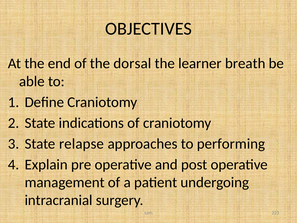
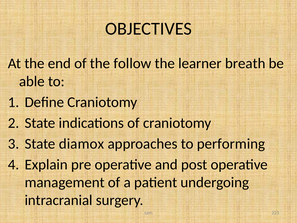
dorsal: dorsal -> follow
relapse: relapse -> diamox
